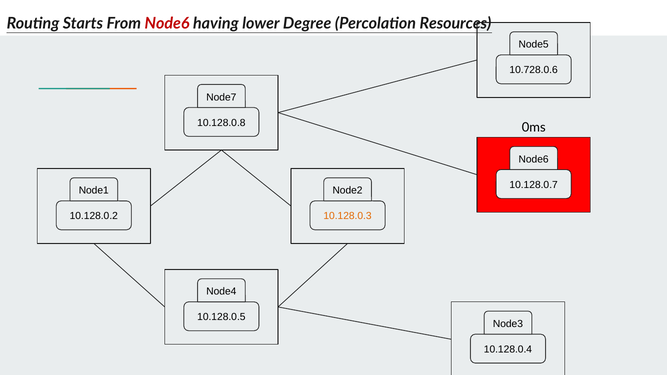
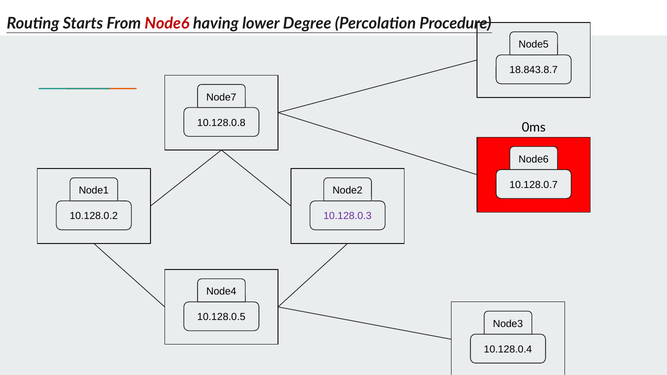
Resources: Resources -> Procedure
10.728.0.6: 10.728.0.6 -> 18.843.8.7
10.128.0.3 colour: orange -> purple
